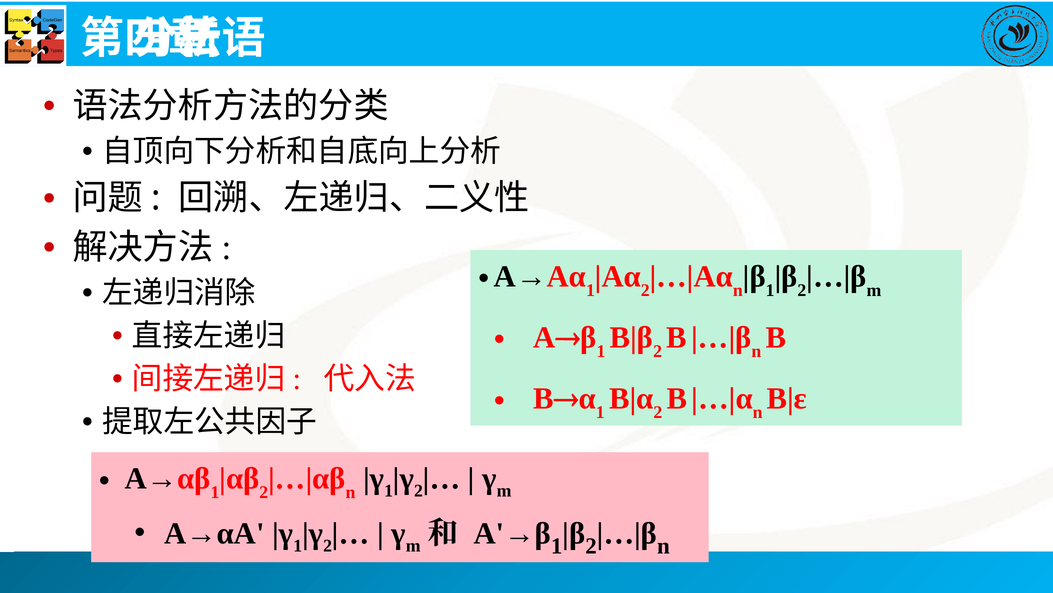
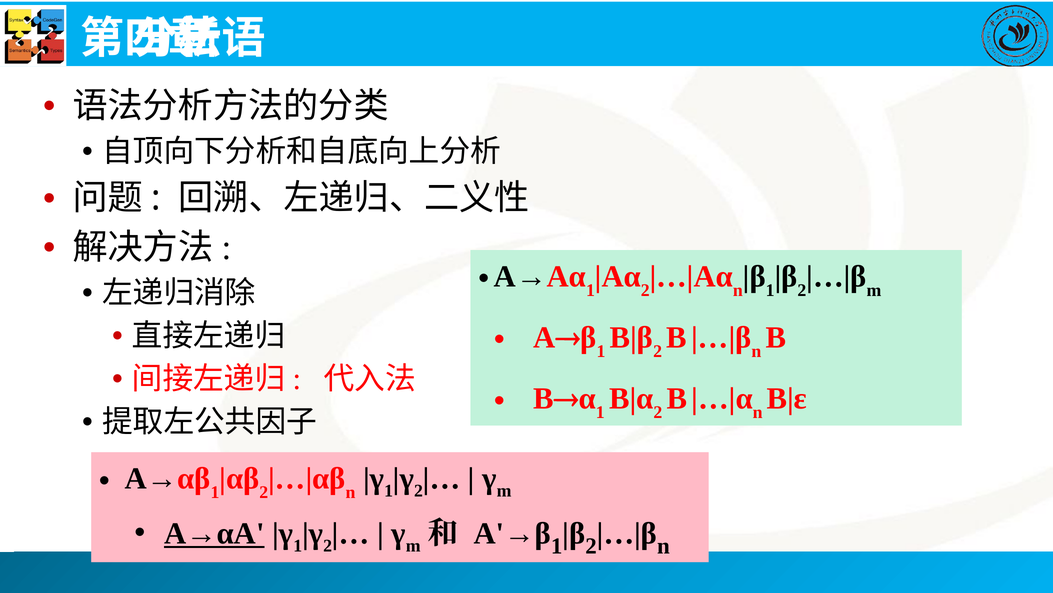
A→αA underline: none -> present
